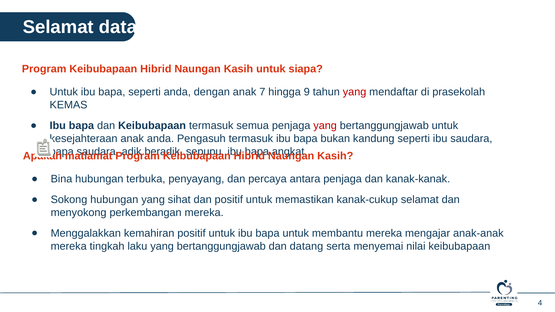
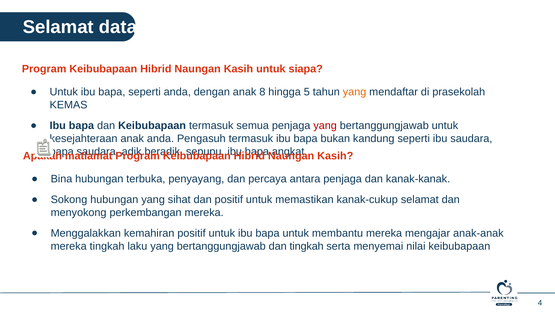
7: 7 -> 8
9: 9 -> 5
yang at (355, 92) colour: red -> orange
dan datang: datang -> tingkah
